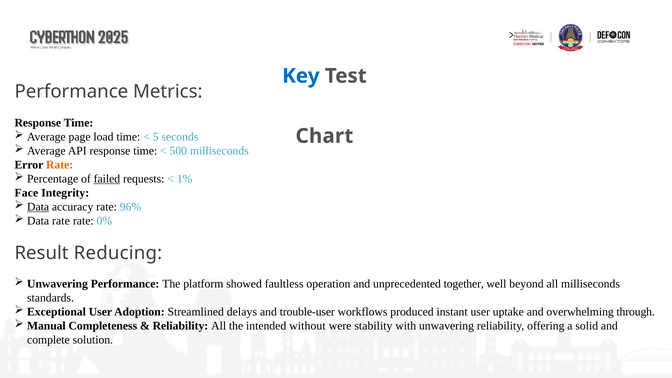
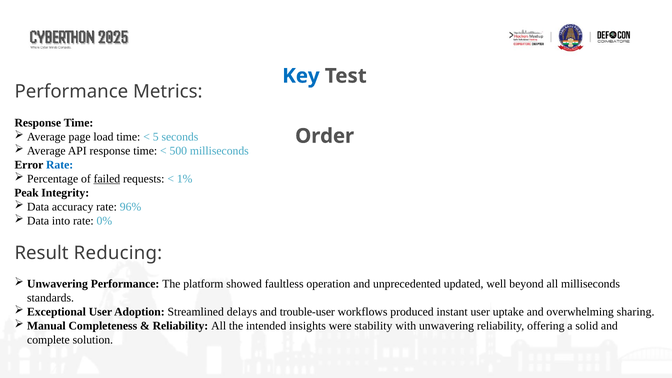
Chart: Chart -> Order
Rate at (60, 165) colour: orange -> blue
Face: Face -> Peak
Data at (38, 207) underline: present -> none
Data rate: rate -> into
together: together -> updated
through: through -> sharing
without: without -> insights
